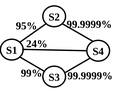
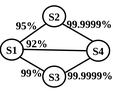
24%: 24% -> 92%
